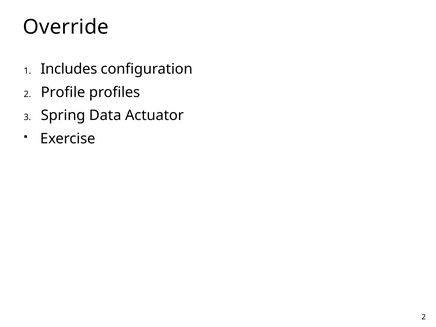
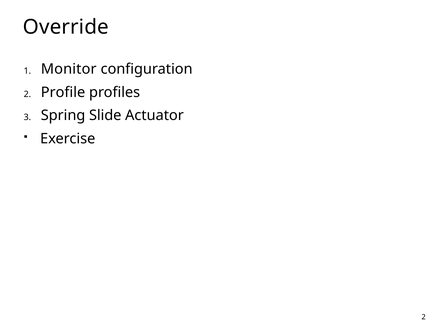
Includes: Includes -> Monitor
Data: Data -> Slide
